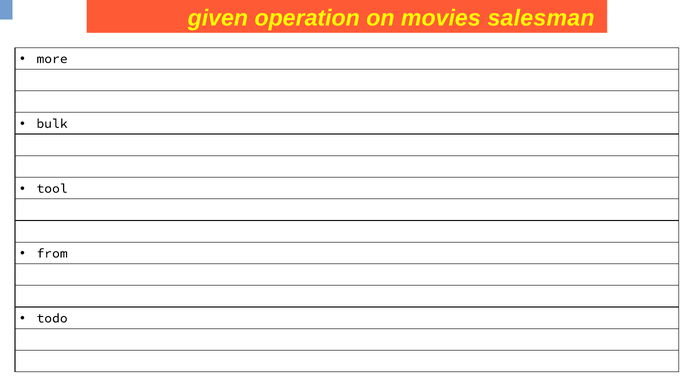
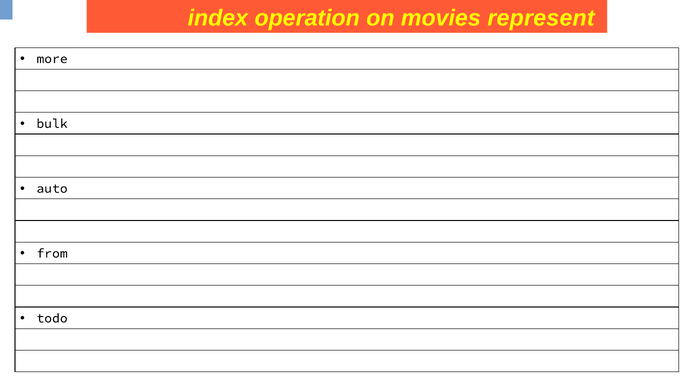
given: given -> index
salesman: salesman -> represent
tool: tool -> auto
